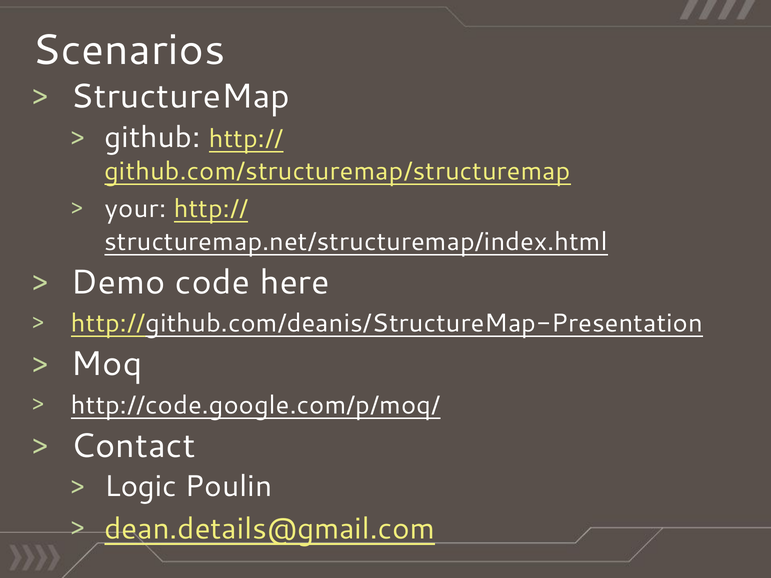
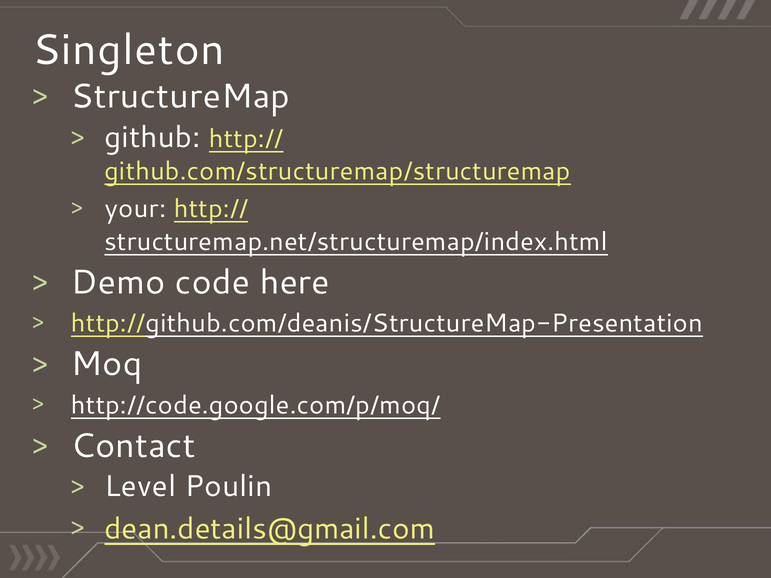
Scenarios: Scenarios -> Singleton
Logic: Logic -> Level
